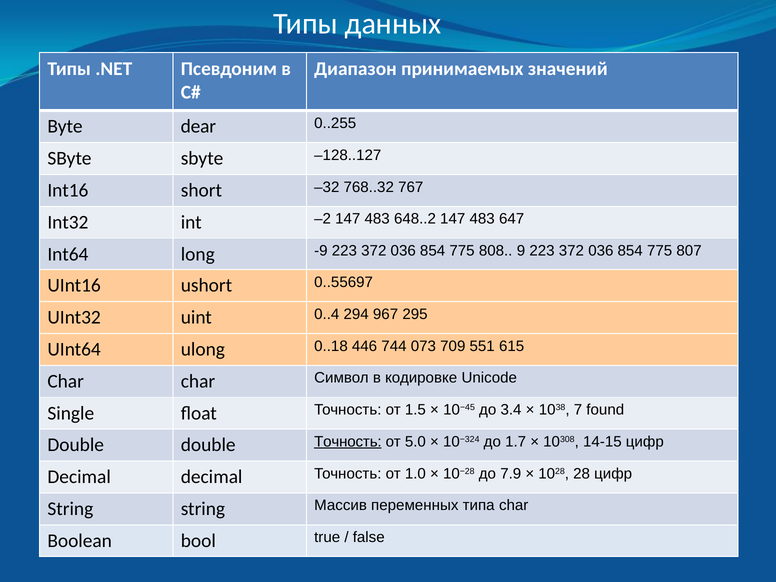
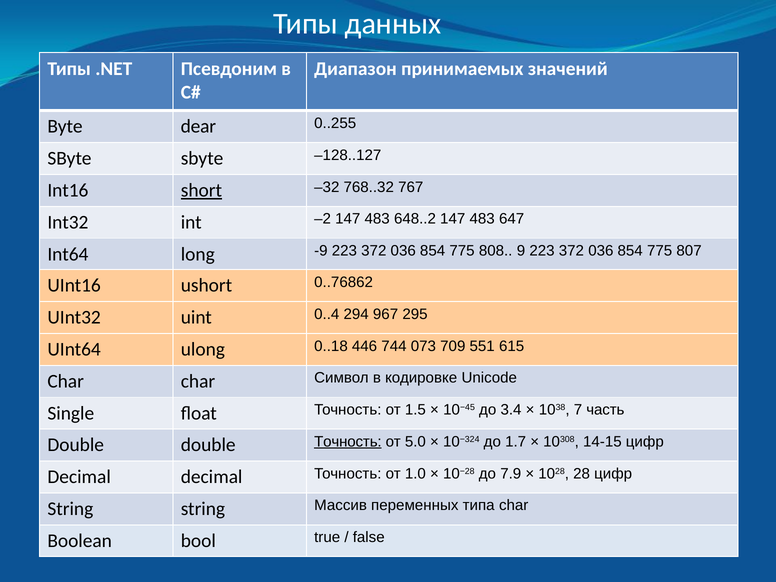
short underline: none -> present
0..55697: 0..55697 -> 0..76862
found: found -> часть
